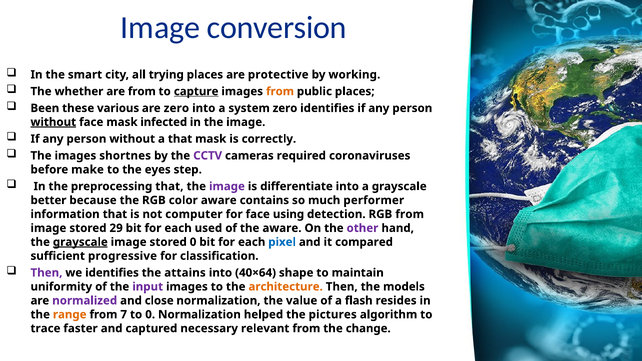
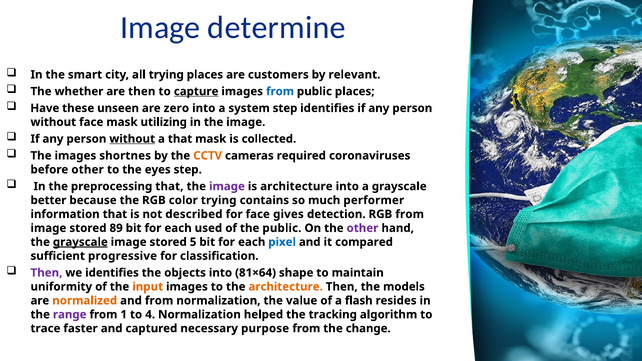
conversion: conversion -> determine
protective: protective -> customers
working: working -> relevant
are from: from -> then
from at (280, 91) colour: orange -> blue
Been: Been -> Have
various: various -> unseen
system zero: zero -> step
without at (53, 122) underline: present -> none
infected: infected -> utilizing
without at (132, 139) underline: none -> present
correctly: correctly -> collected
CCTV colour: purple -> orange
before make: make -> other
is differentiate: differentiate -> architecture
color aware: aware -> trying
computer: computer -> described
using: using -> gives
29: 29 -> 89
the aware: aware -> public
stored 0: 0 -> 5
attains: attains -> objects
40×64: 40×64 -> 81×64
input colour: purple -> orange
normalized colour: purple -> orange
and close: close -> from
range colour: orange -> purple
7: 7 -> 1
to 0: 0 -> 4
pictures: pictures -> tracking
relevant: relevant -> purpose
